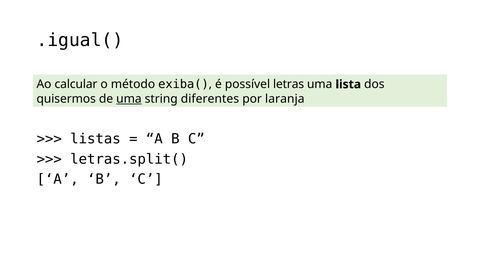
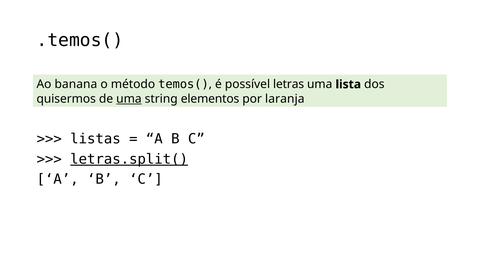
.igual(: .igual( -> .temos(
calcular: calcular -> banana
exiba(: exiba( -> temos(
diferentes: diferentes -> elementos
letras.split( underline: none -> present
